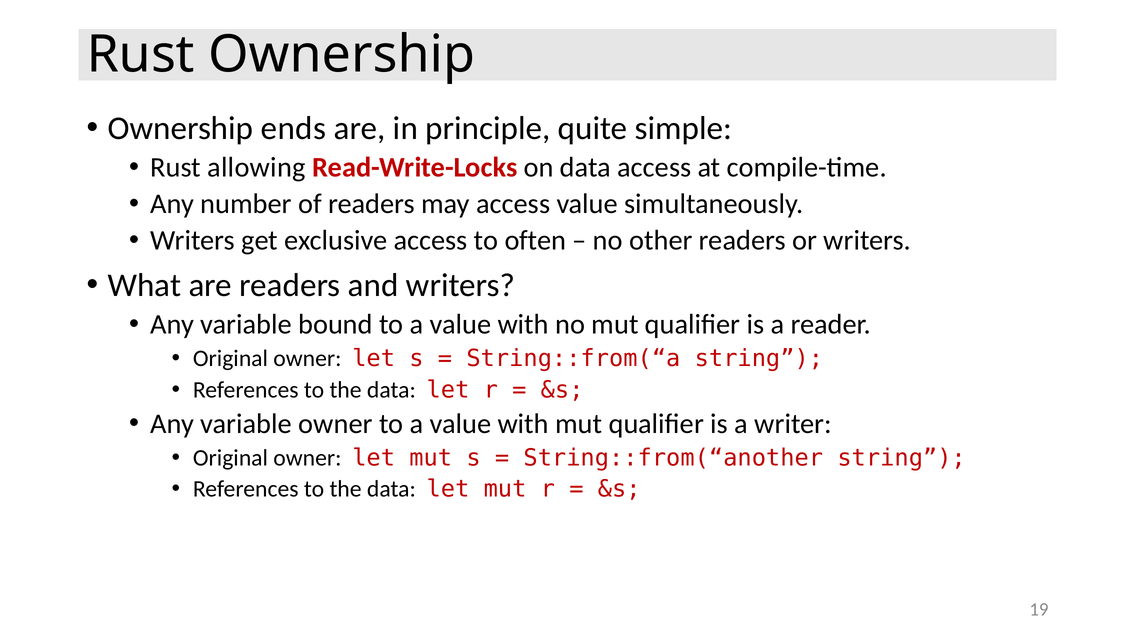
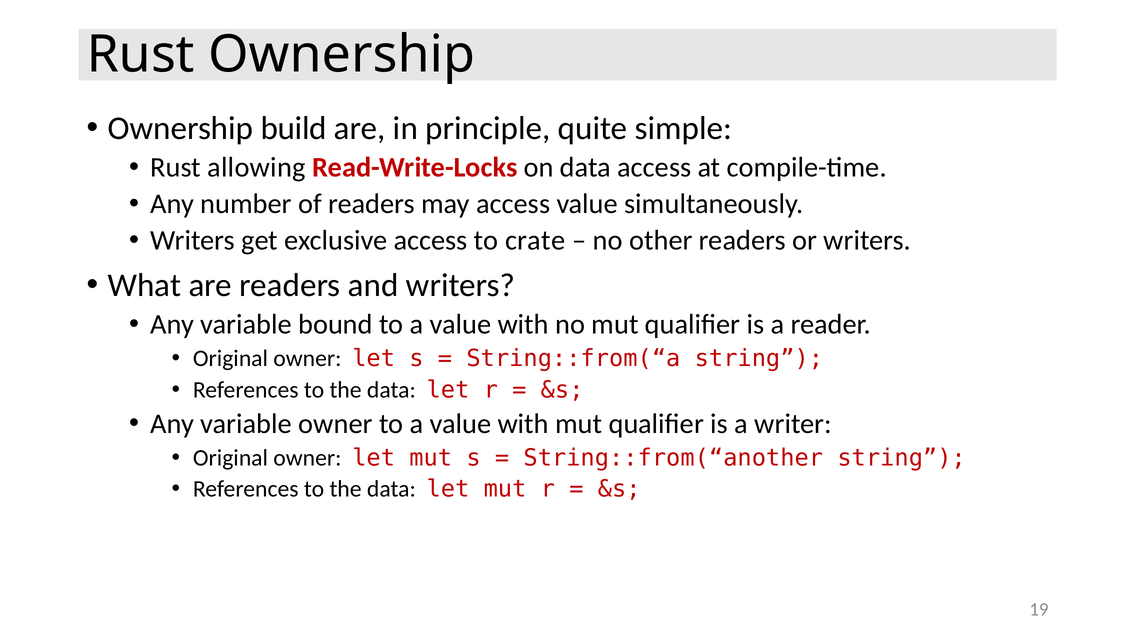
ends: ends -> build
often: often -> crate
